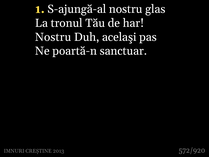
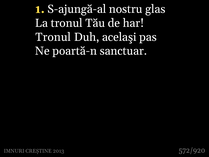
Nostru at (53, 37): Nostru -> Tronul
